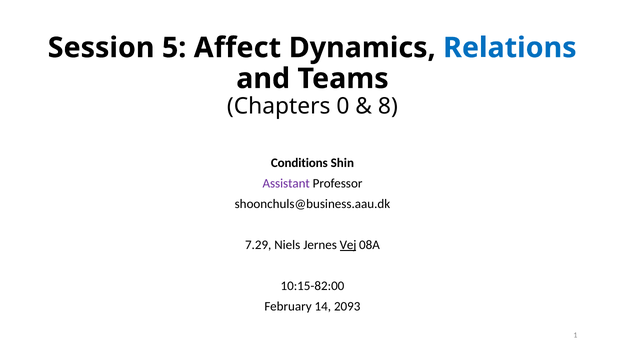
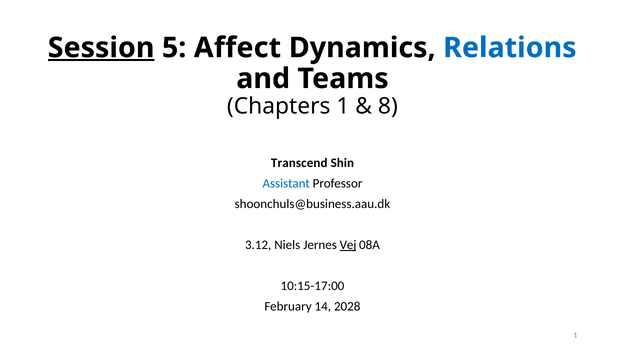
Session underline: none -> present
Chapters 0: 0 -> 1
Conditions: Conditions -> Transcend
Assistant colour: purple -> blue
7.29: 7.29 -> 3.12
10:15-82:00: 10:15-82:00 -> 10:15-17:00
2093: 2093 -> 2028
